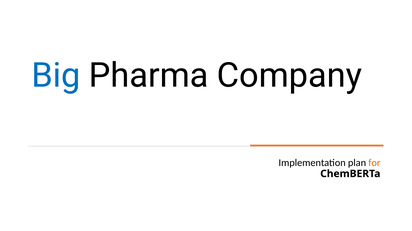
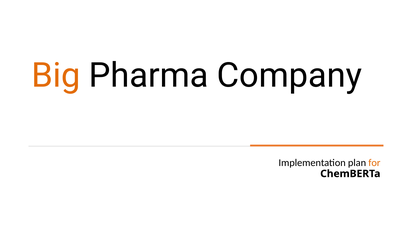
Big colour: blue -> orange
